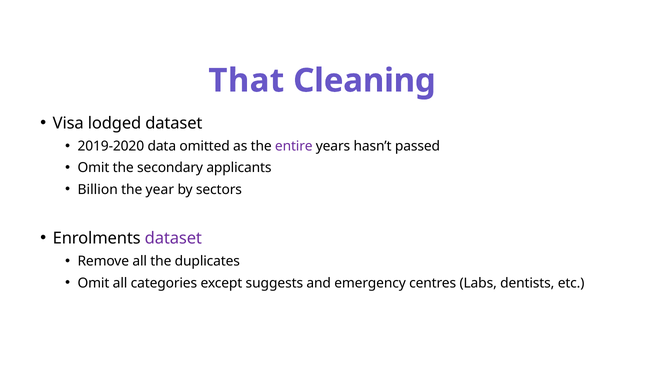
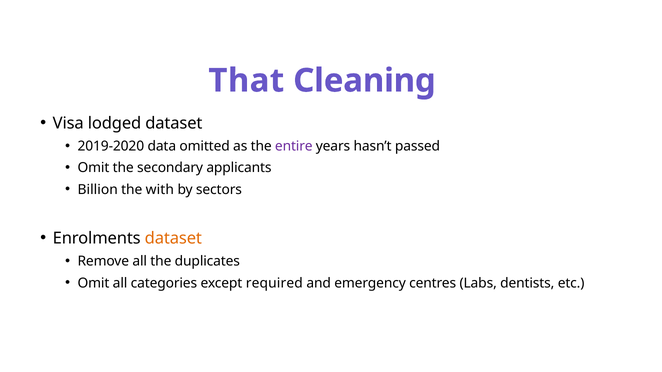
year: year -> with
dataset at (173, 239) colour: purple -> orange
suggests: suggests -> required
